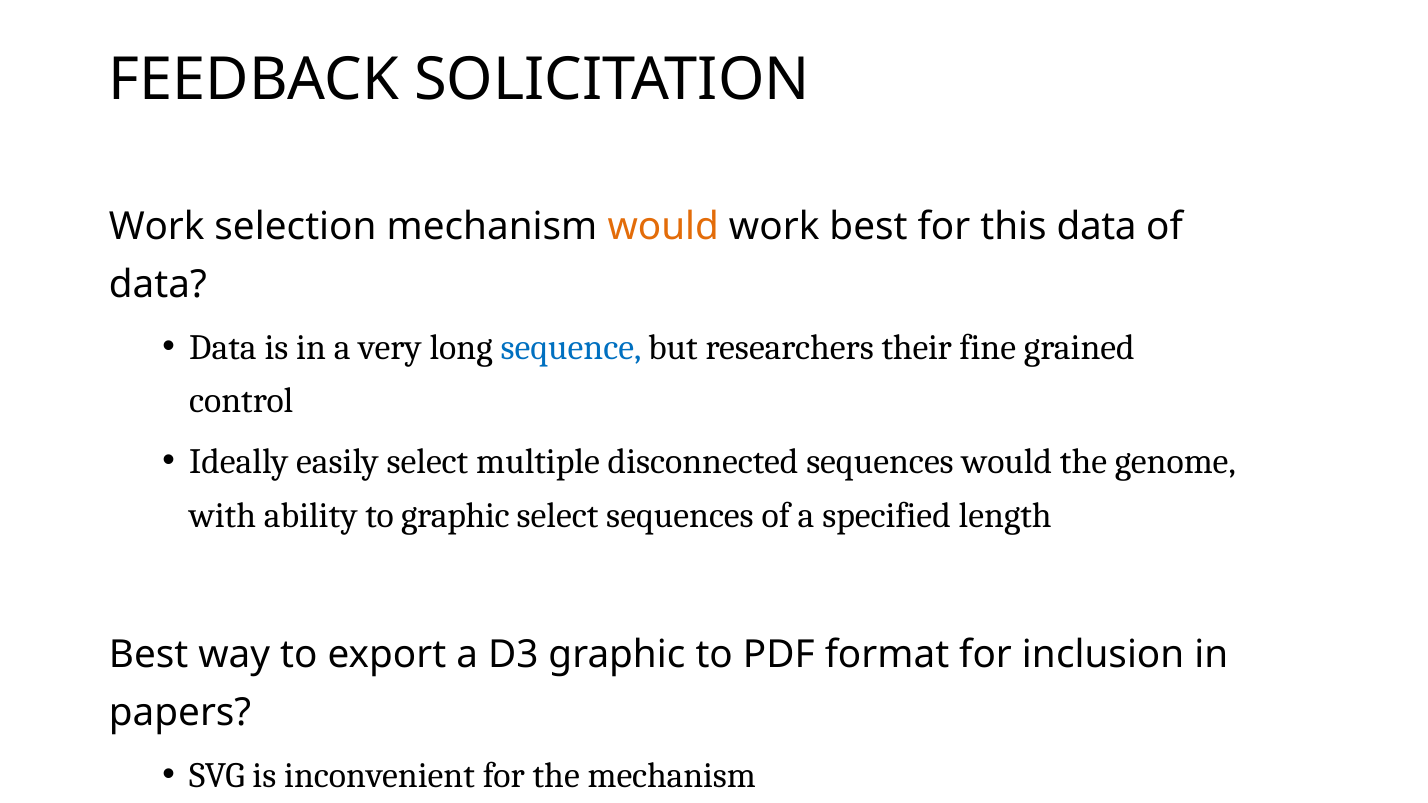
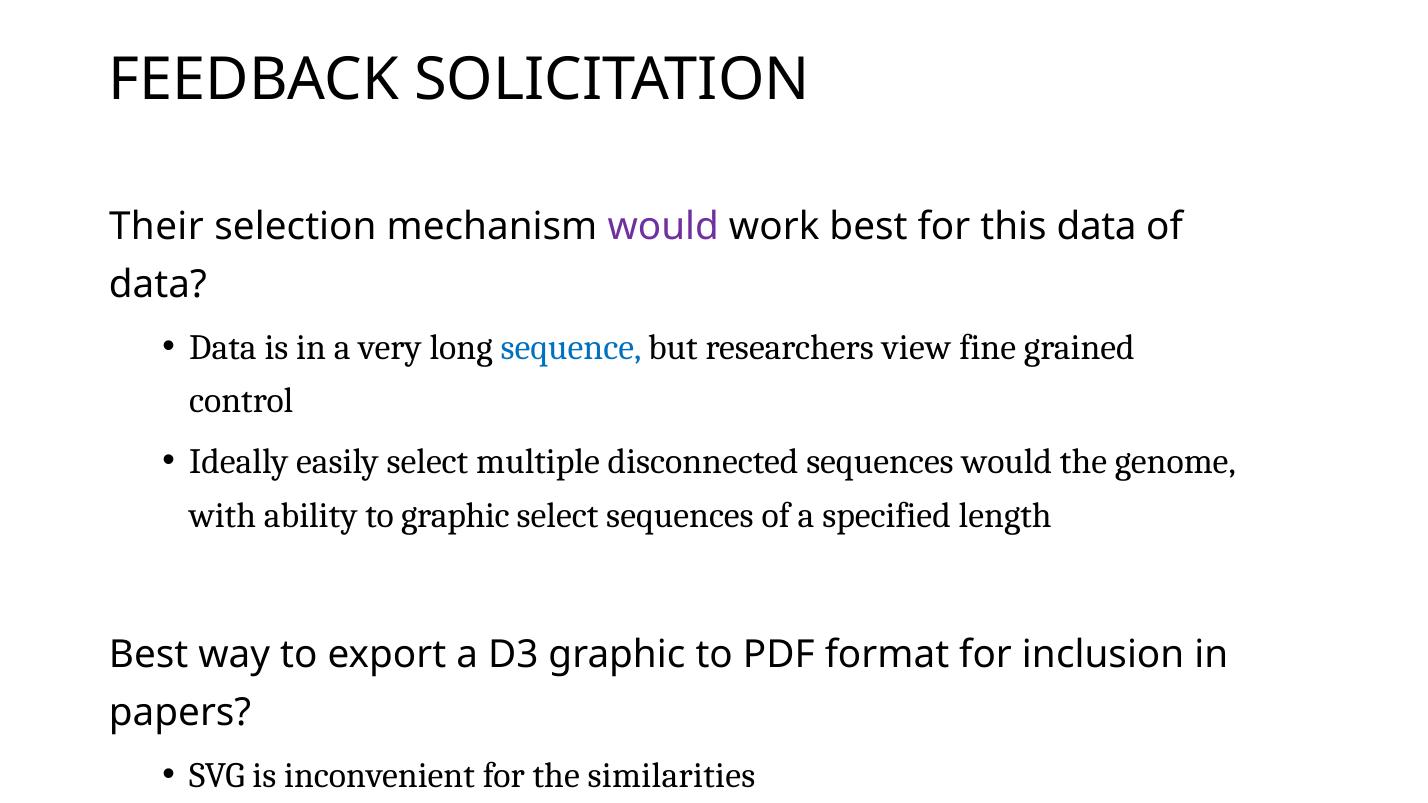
Work at (157, 227): Work -> Their
would at (663, 227) colour: orange -> purple
their: their -> view
the mechanism: mechanism -> similarities
